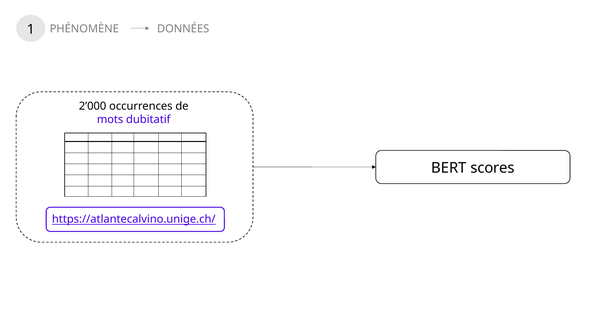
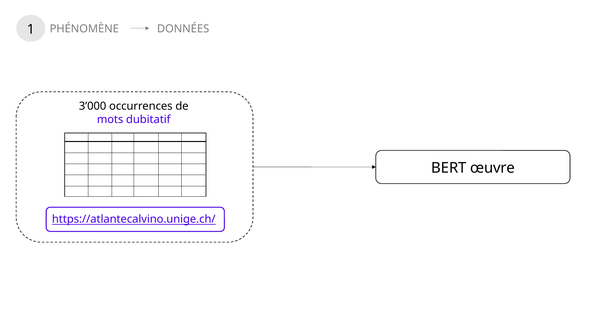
2’000: 2’000 -> 3’000
scores: scores -> œuvre
